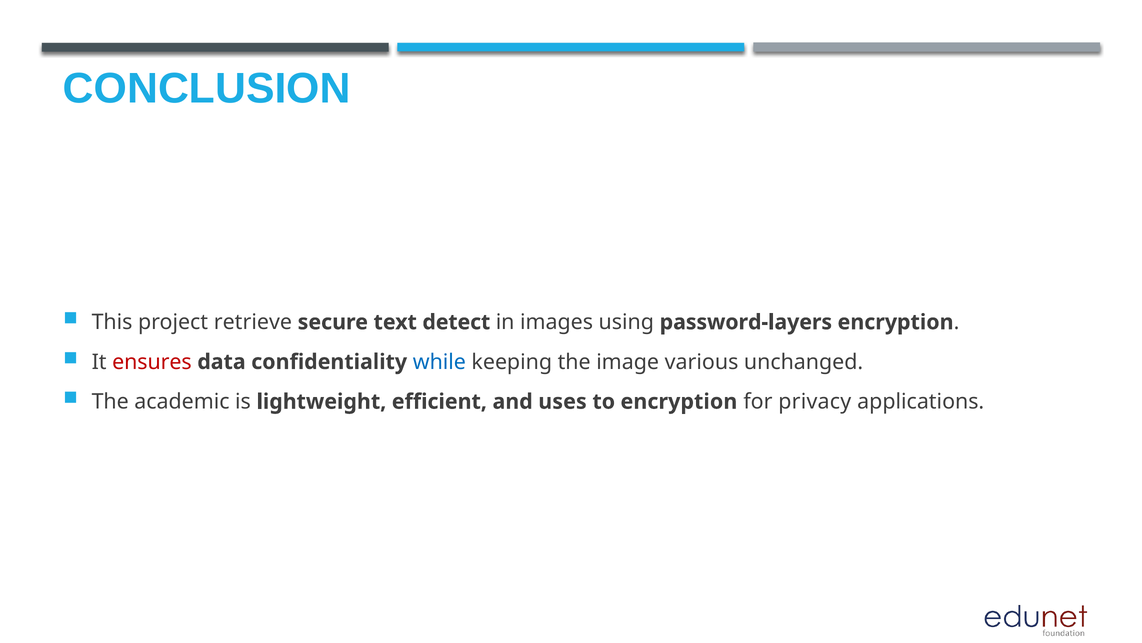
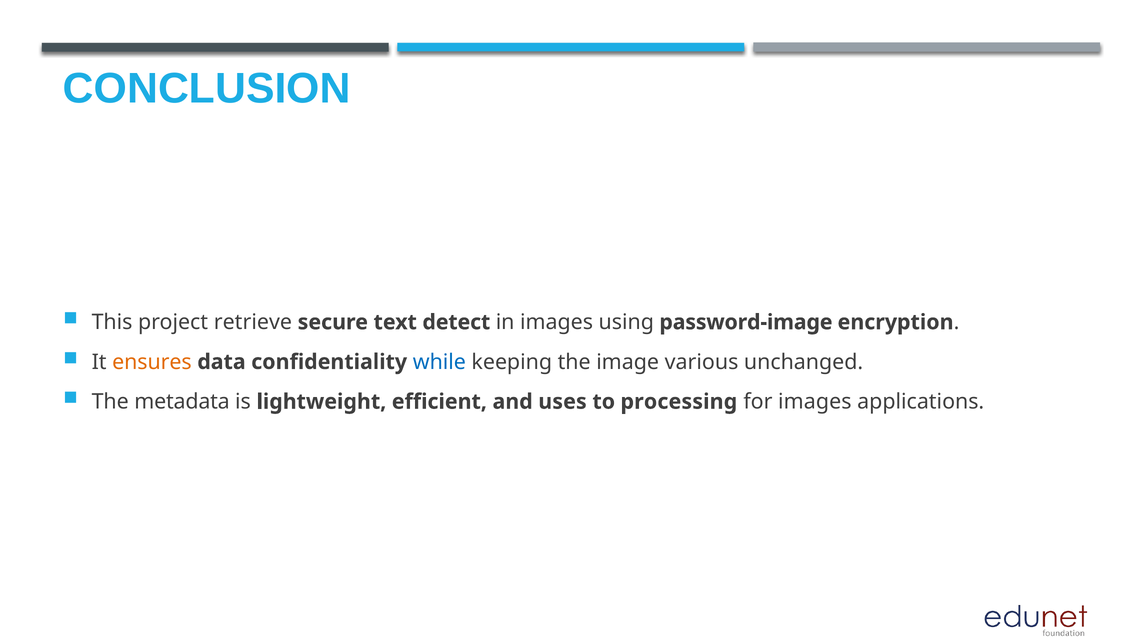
password-layers: password-layers -> password-image
ensures colour: red -> orange
academic: academic -> metadata
to encryption: encryption -> processing
for privacy: privacy -> images
